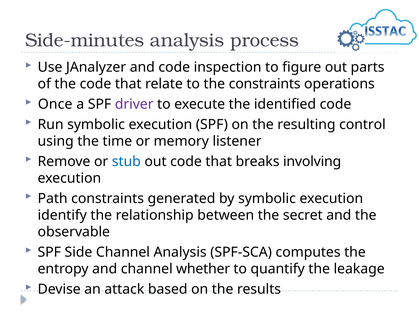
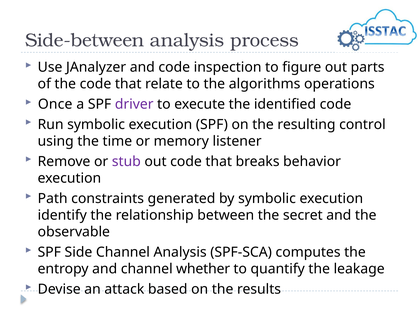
Side-minutes: Side-minutes -> Side-between
the constraints: constraints -> algorithms
stub colour: blue -> purple
involving: involving -> behavior
